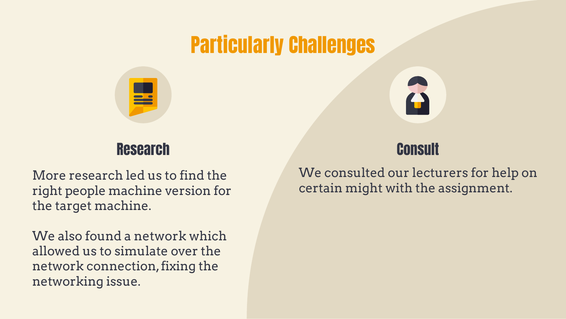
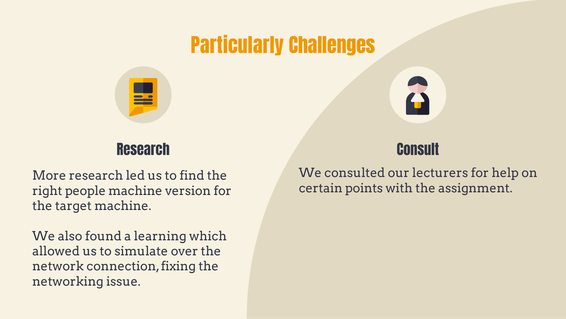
might: might -> points
a network: network -> learning
